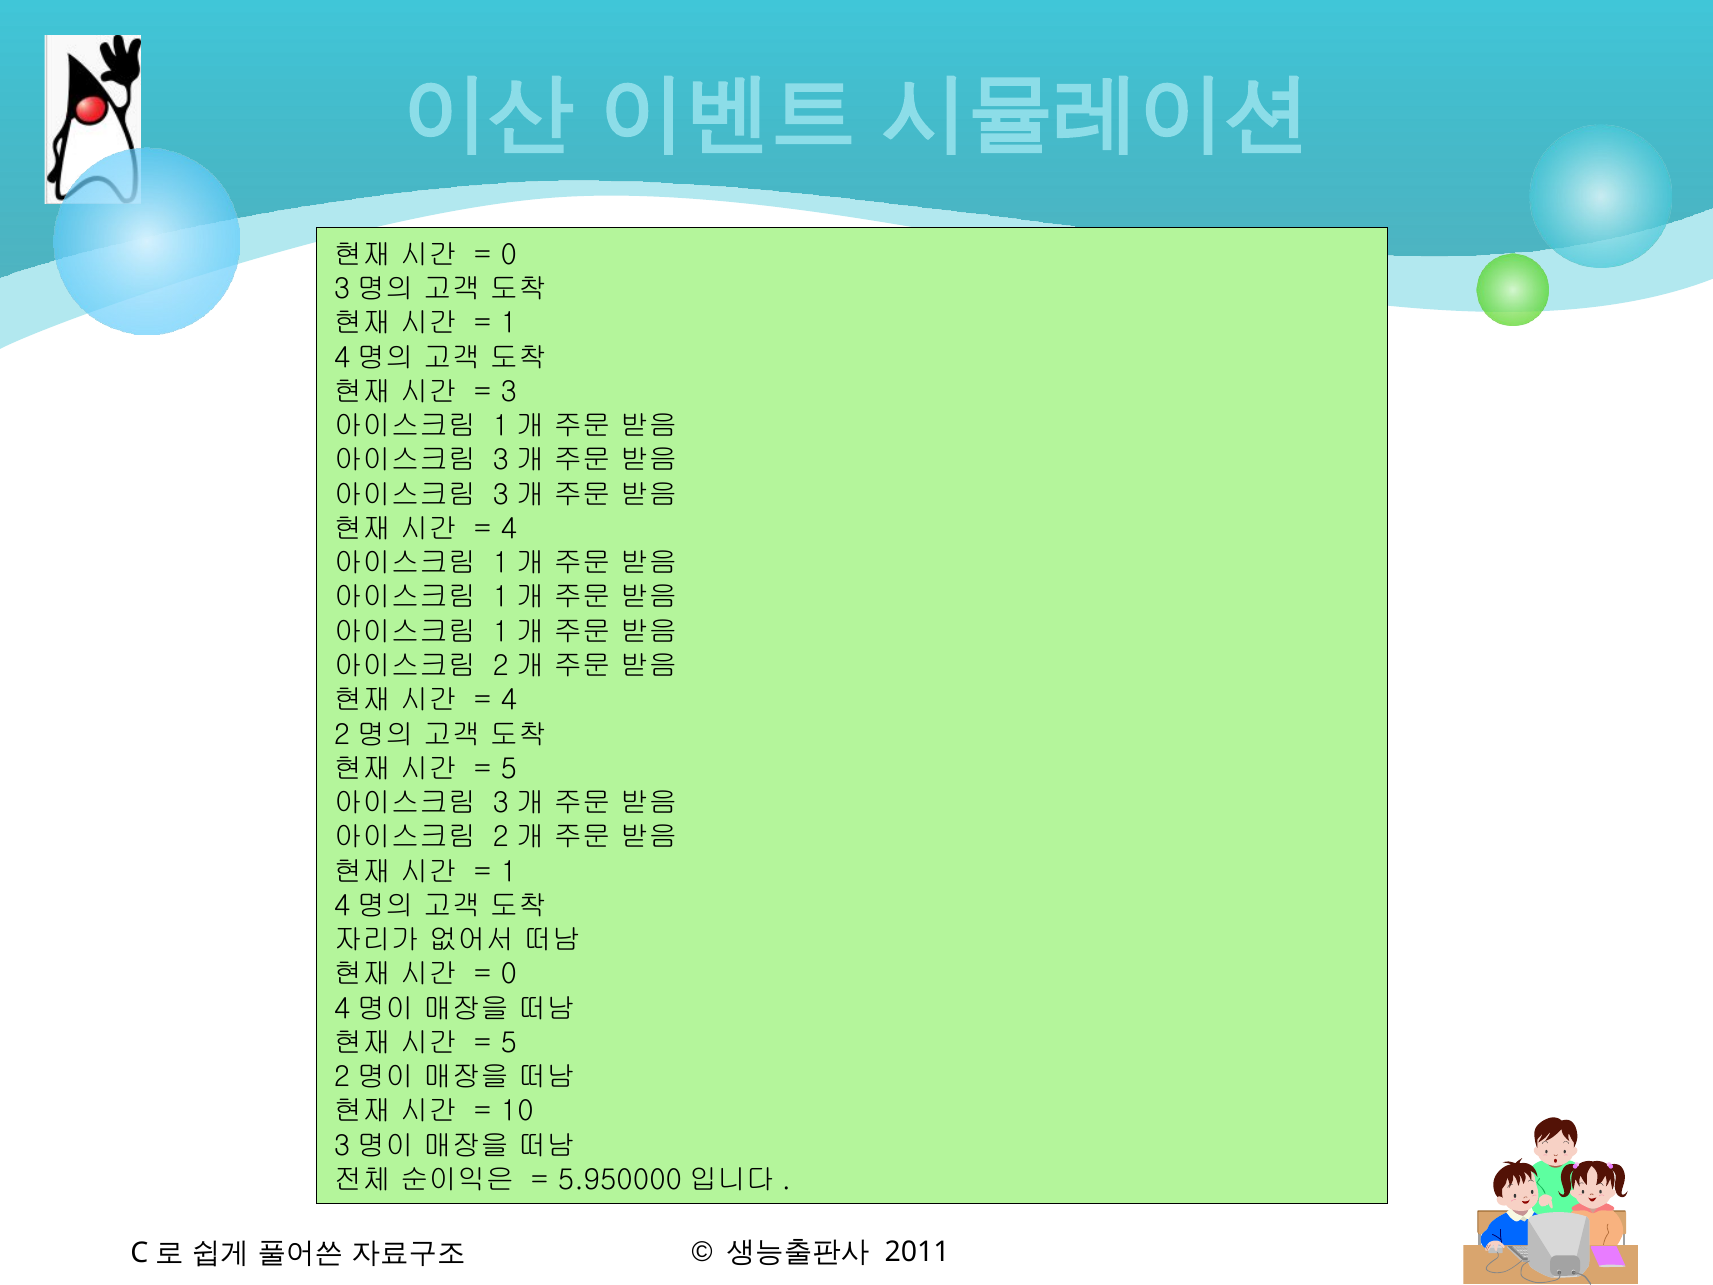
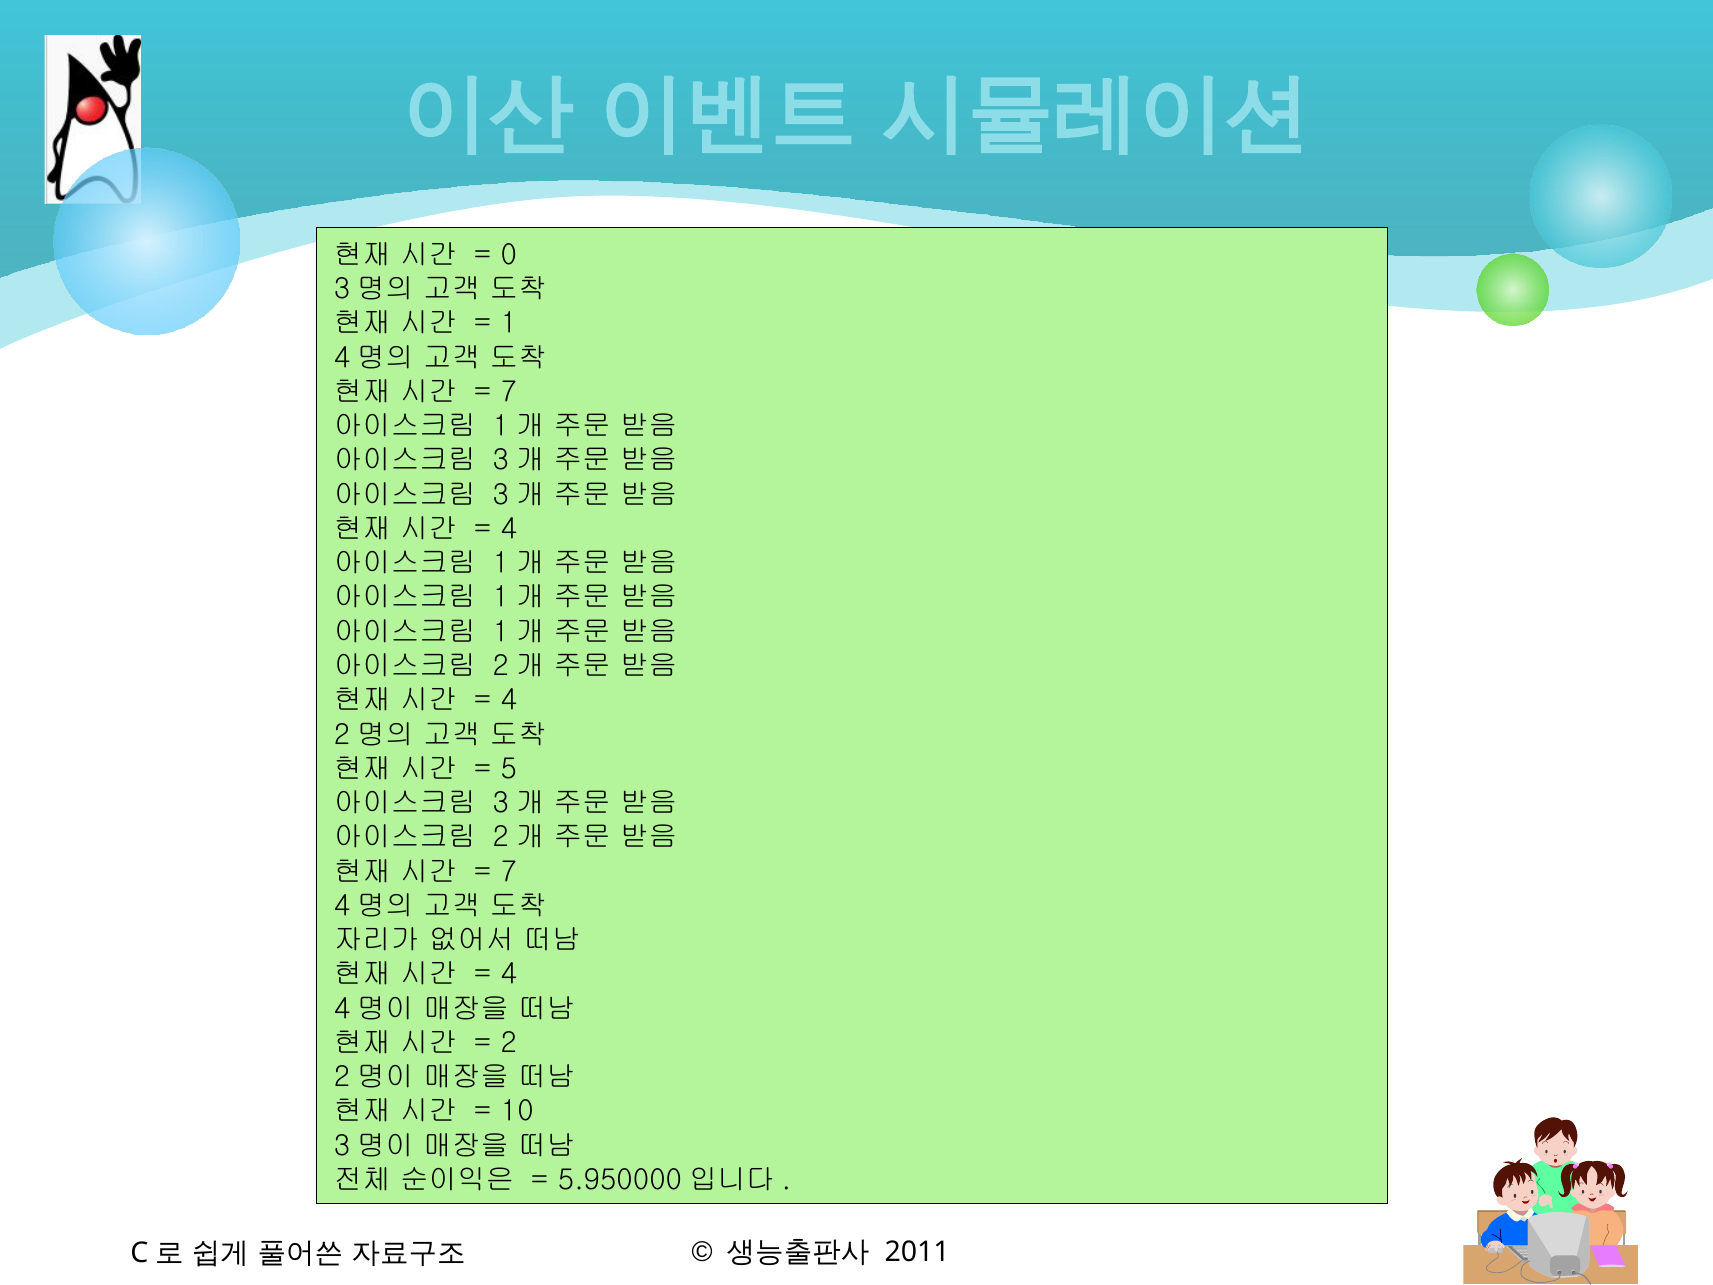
3 at (509, 392): 3 -> 7
1 at (509, 871): 1 -> 7
0 at (509, 974): 0 -> 4
5 at (509, 1043): 5 -> 2
